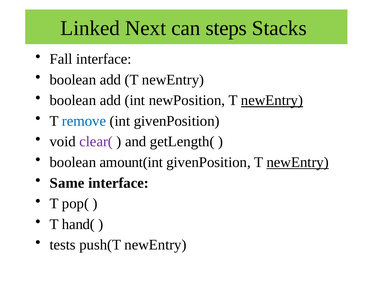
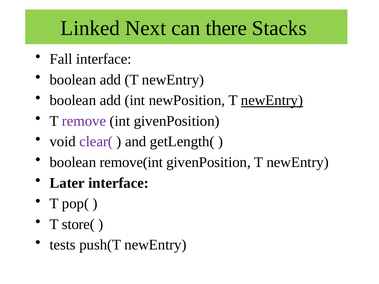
steps: steps -> there
remove colour: blue -> purple
amount(int: amount(int -> remove(int
newEntry at (298, 162) underline: present -> none
Same: Same -> Later
hand(: hand( -> store(
